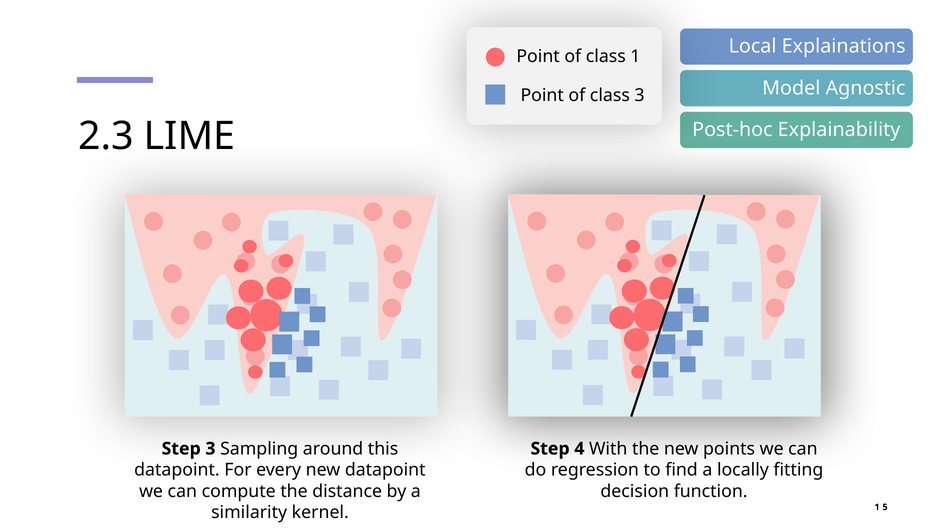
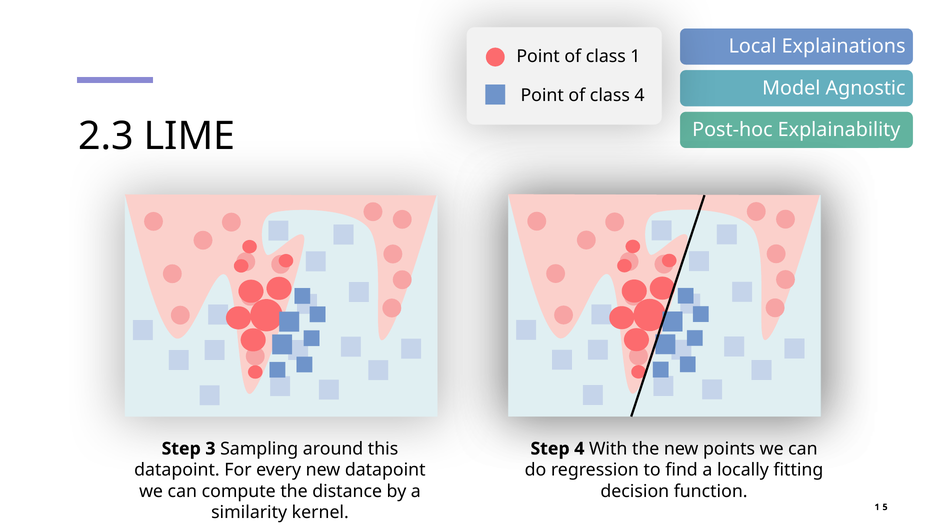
class 3: 3 -> 4
